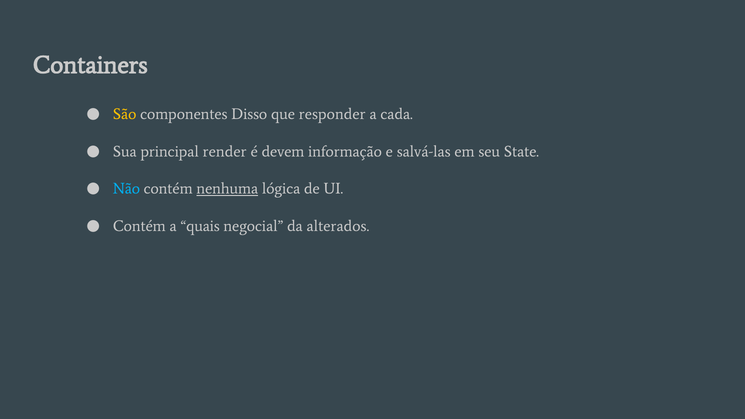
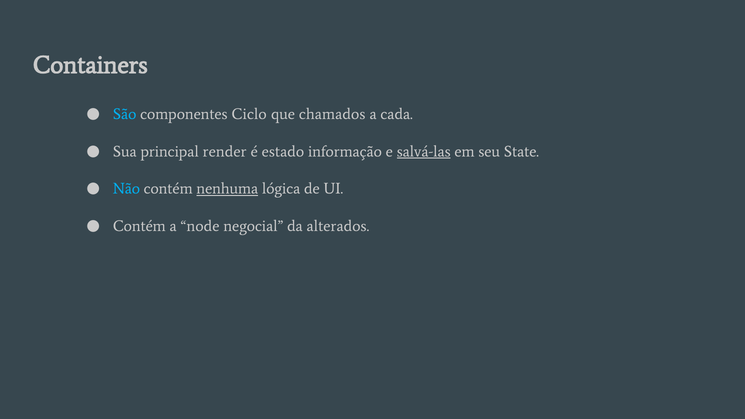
São colour: yellow -> light blue
Disso: Disso -> Ciclo
responder: responder -> chamados
devem: devem -> estado
salvá-las underline: none -> present
quais: quais -> node
